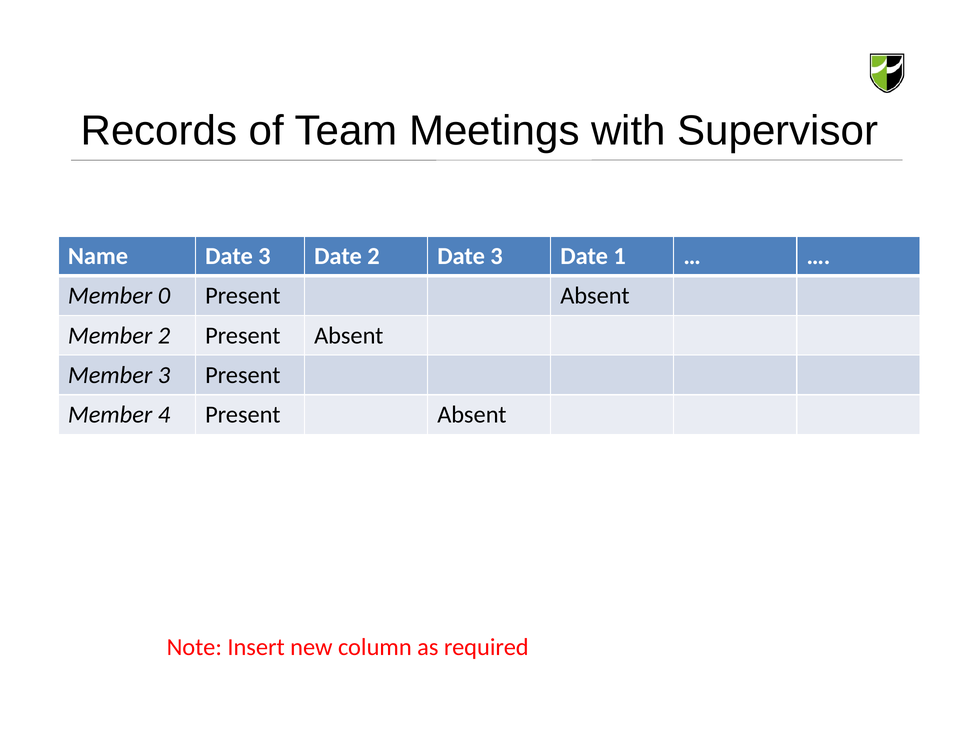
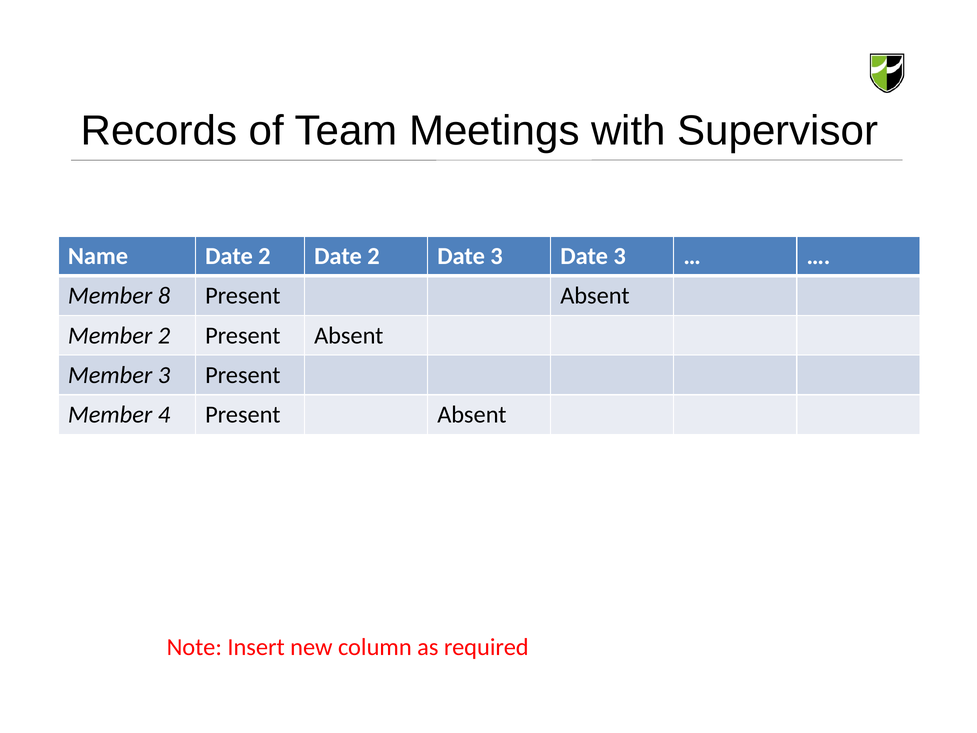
Name Date 3: 3 -> 2
3 Date 1: 1 -> 3
0: 0 -> 8
